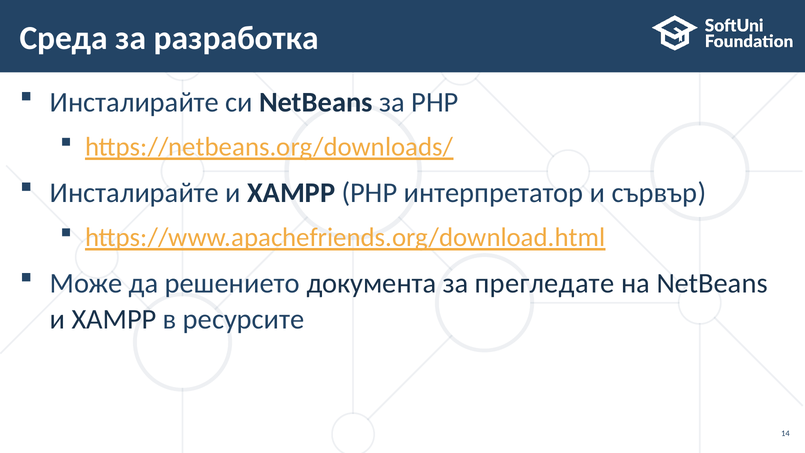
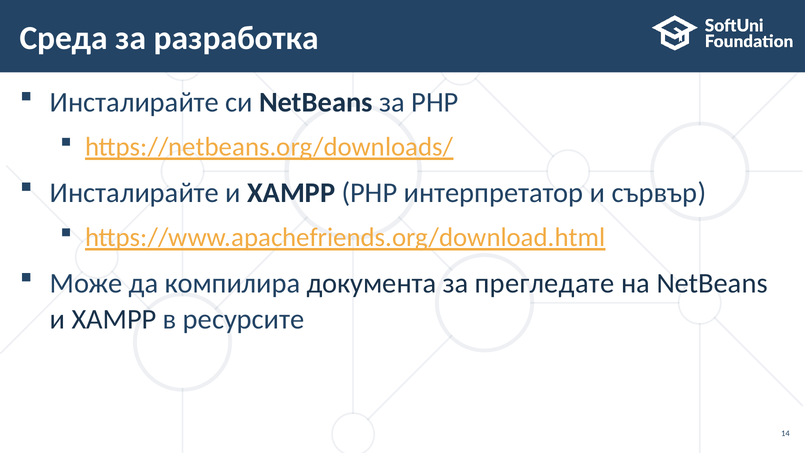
решението: решението -> компилира
